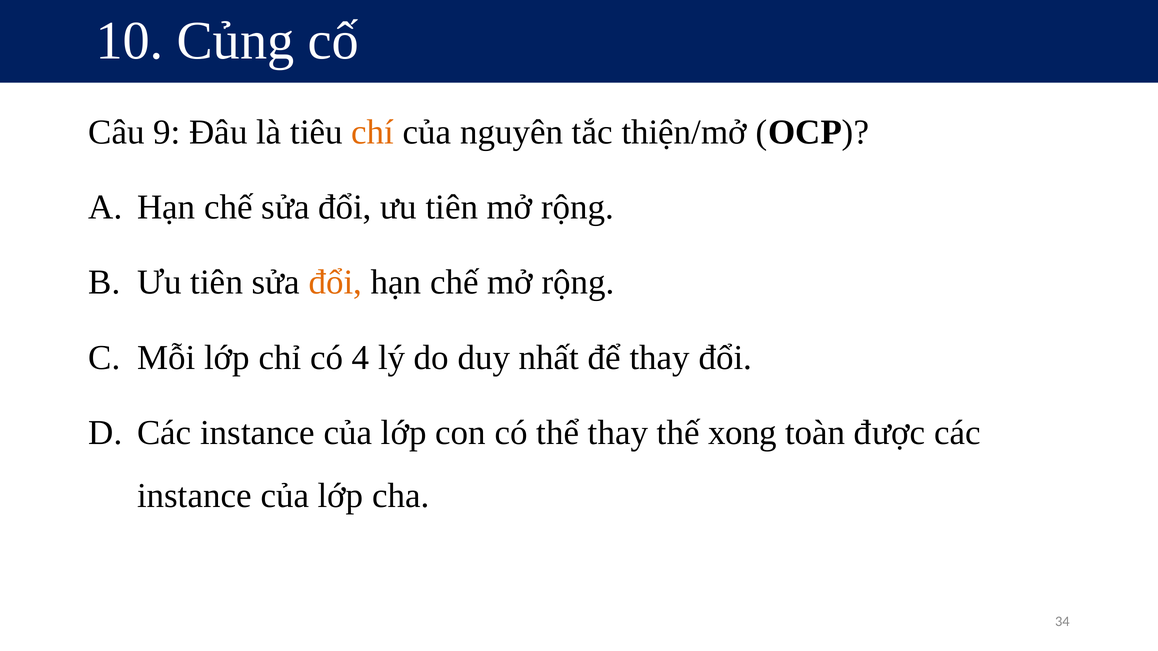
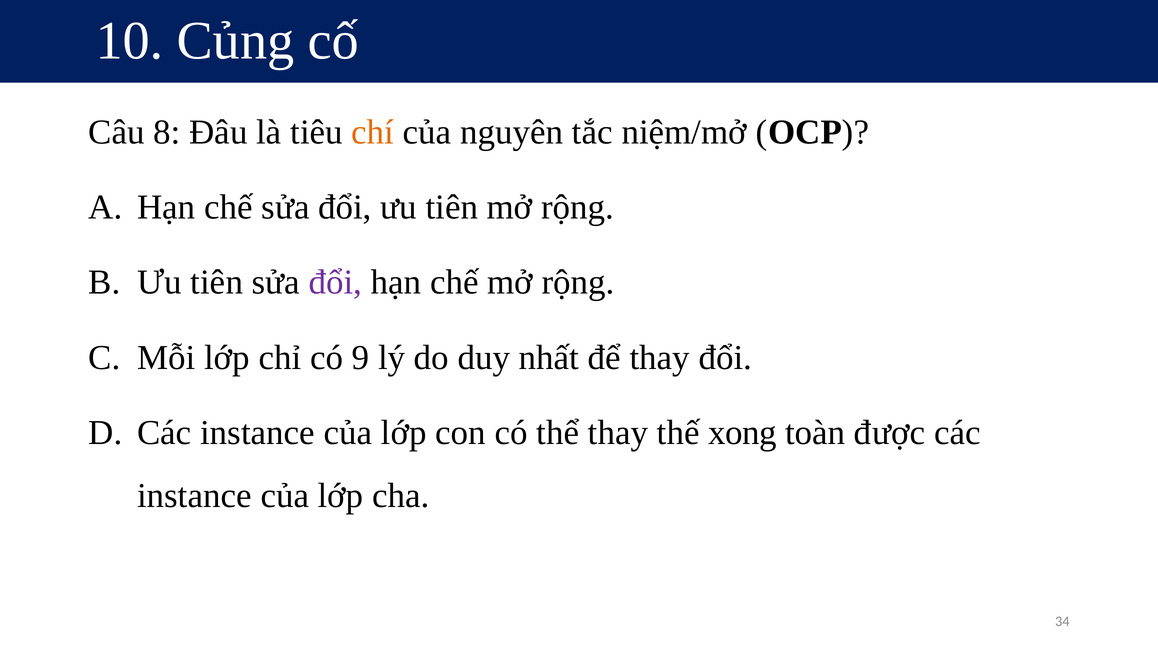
9: 9 -> 8
thiện/mở: thiện/mở -> niệm/mở
đổi at (335, 283) colour: orange -> purple
4: 4 -> 9
